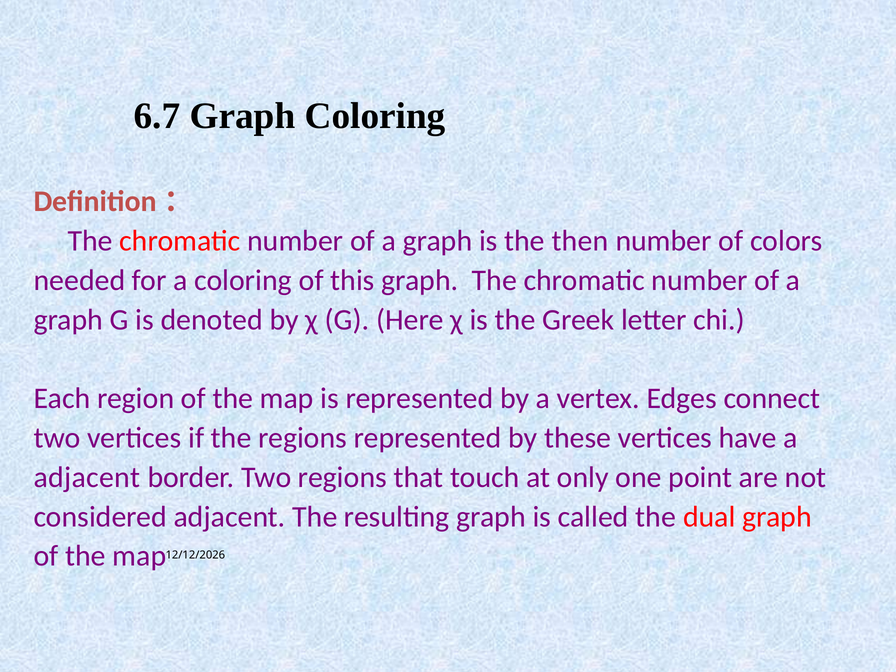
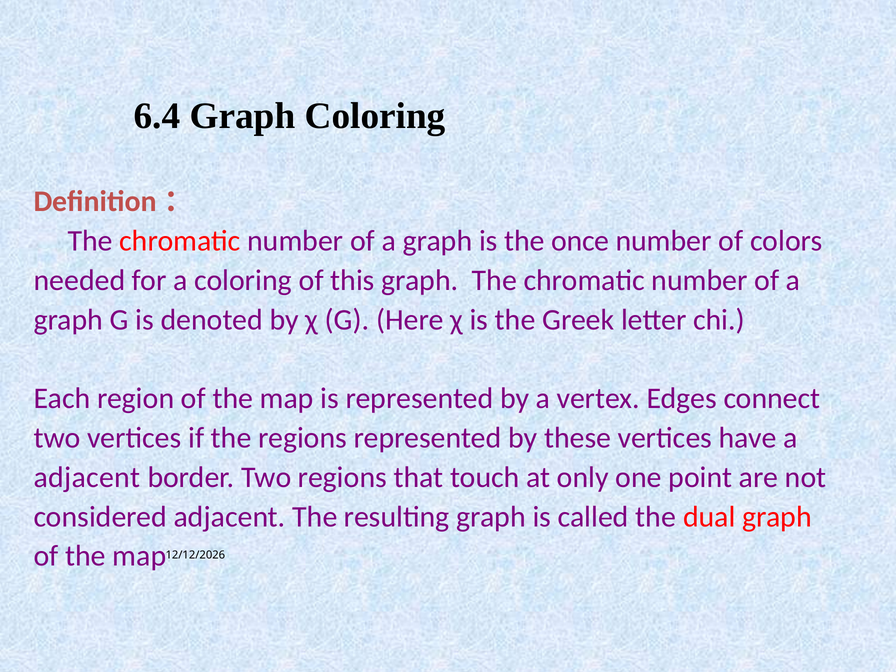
6.7: 6.7 -> 6.4
then: then -> once
